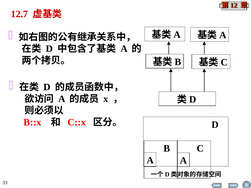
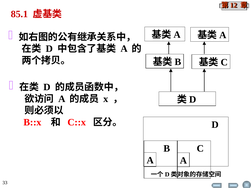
12.7: 12.7 -> 85.1
